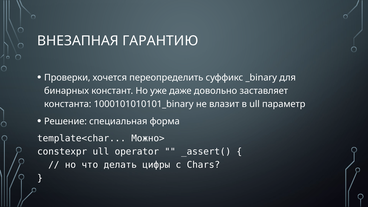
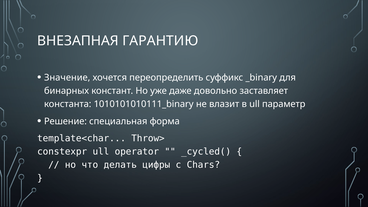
Проверки: Проверки -> Значение
1000101010101_binary: 1000101010101_binary -> 1010101010111_binary
Можно>: Можно> -> Throw>
_assert(: _assert( -> _cycled(
